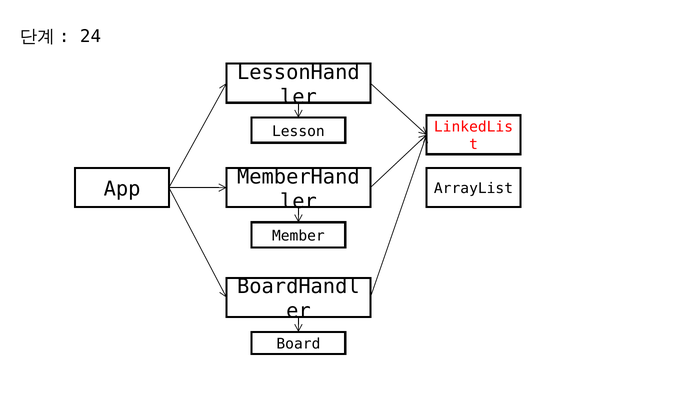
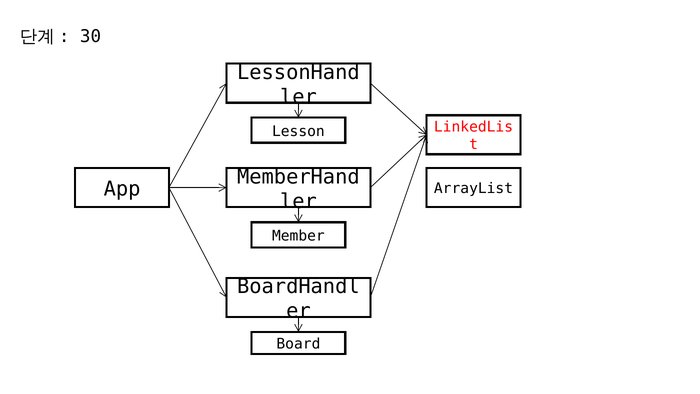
24: 24 -> 30
